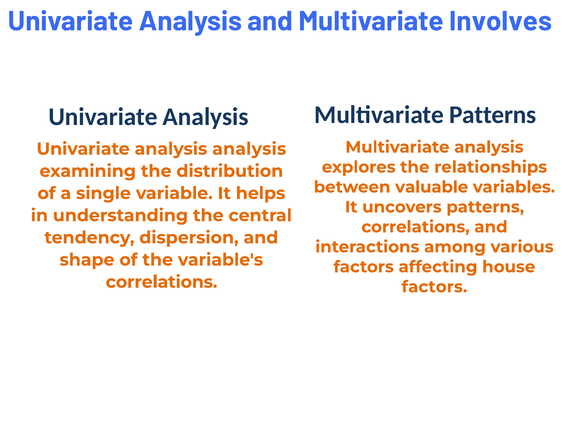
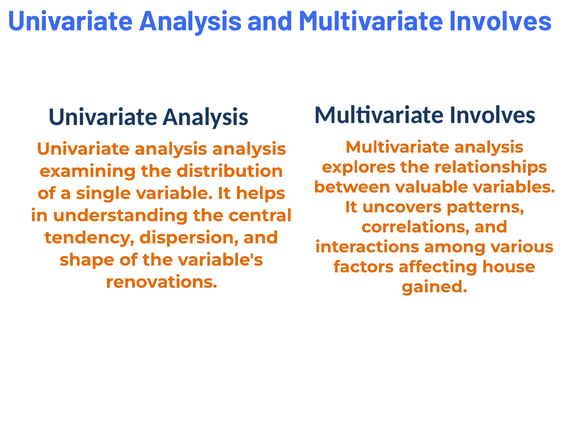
Analysis Multivariate Patterns: Patterns -> Involves
correlations at (162, 282): correlations -> renovations
factors at (434, 286): factors -> gained
